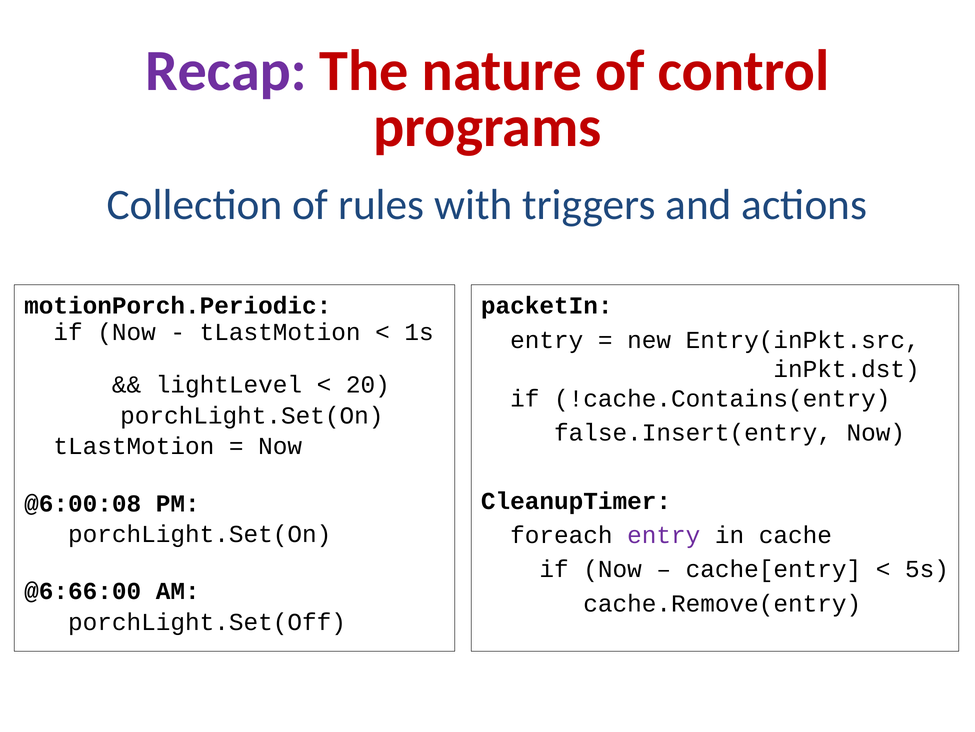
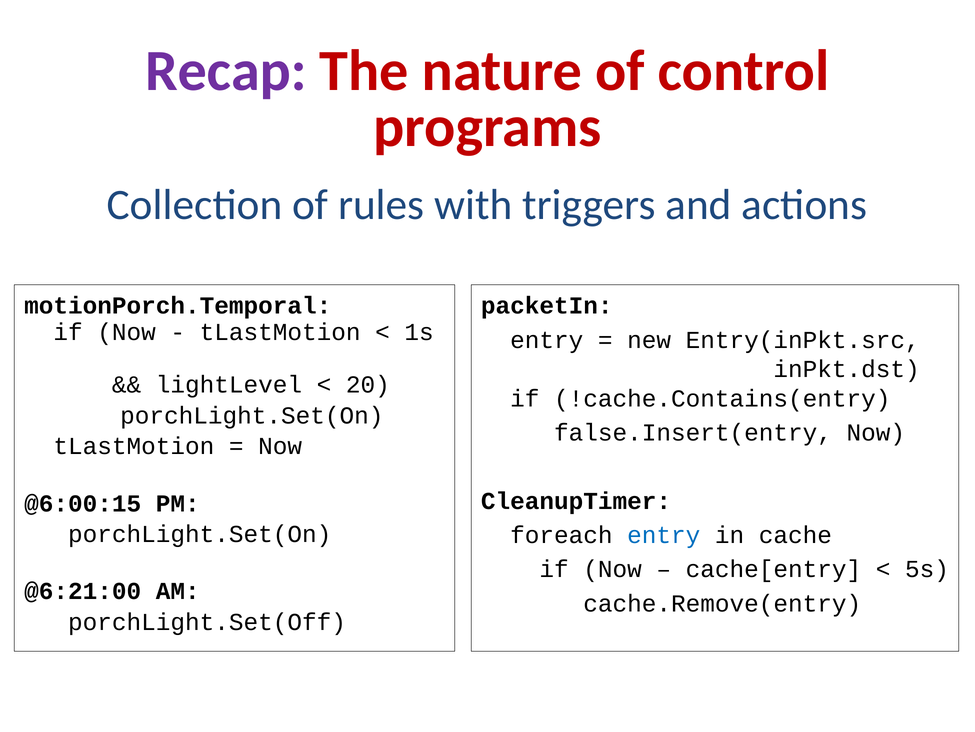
motionPorch.Periodic: motionPorch.Periodic -> motionPorch.Temporal
@6:00:08: @6:00:08 -> @6:00:15
entry at (664, 535) colour: purple -> blue
@6:66:00: @6:66:00 -> @6:21:00
